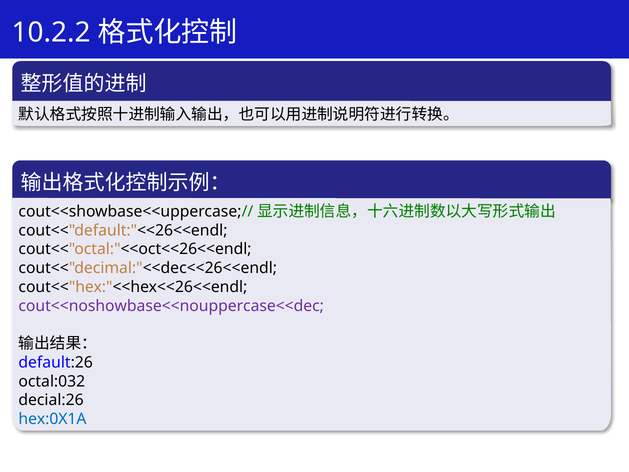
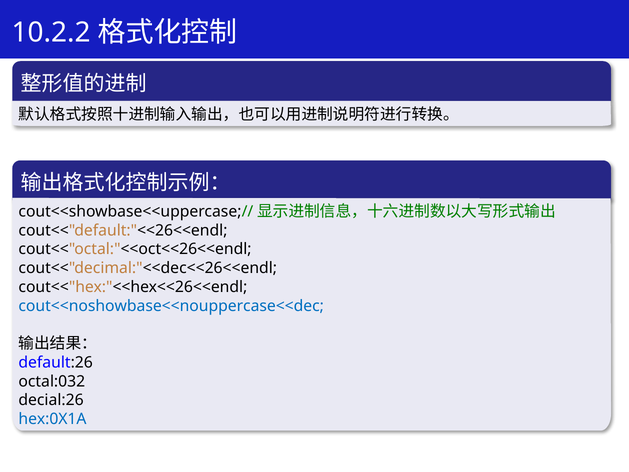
cout<<noshowbase<<nouppercase<<dec colour: purple -> blue
